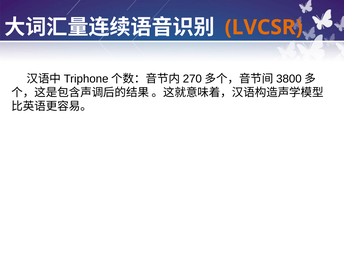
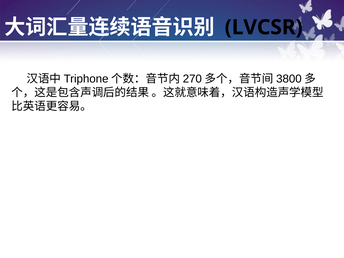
LVCSR colour: orange -> black
